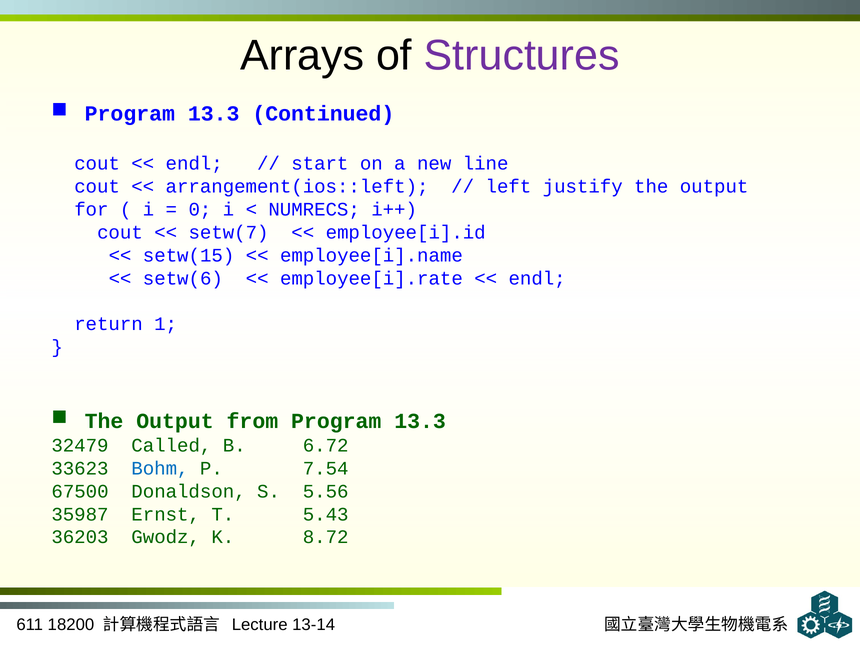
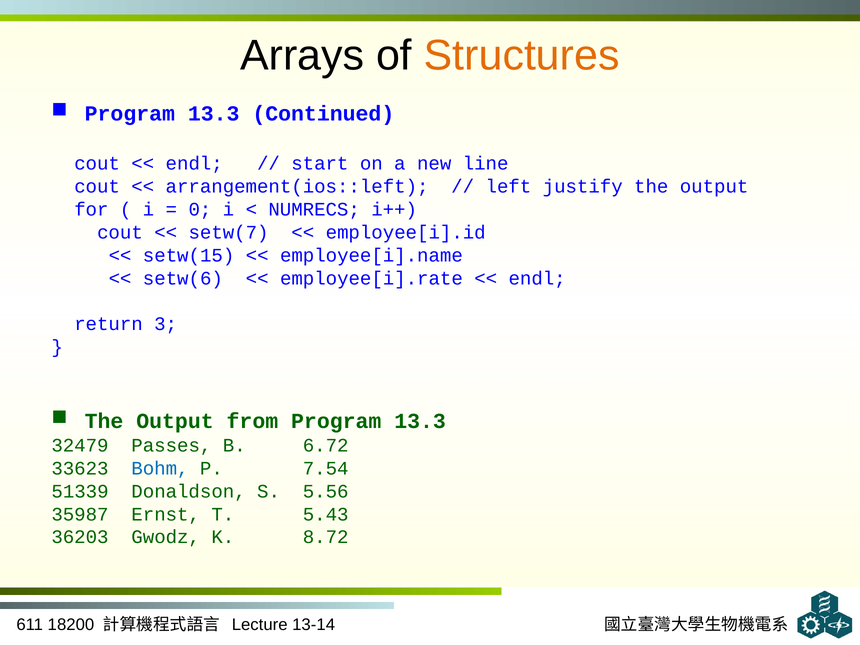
Structures colour: purple -> orange
1: 1 -> 3
Called: Called -> Passes
67500: 67500 -> 51339
